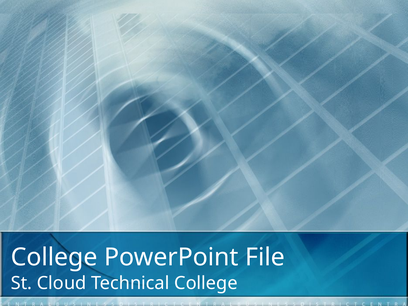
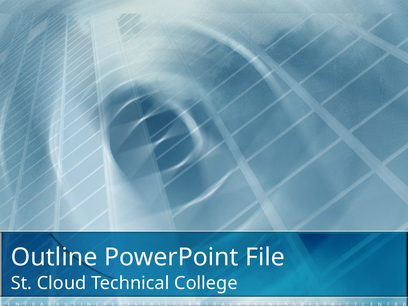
College at (54, 257): College -> Outline
